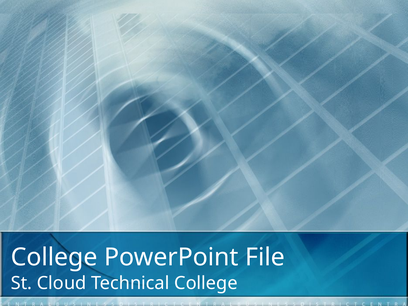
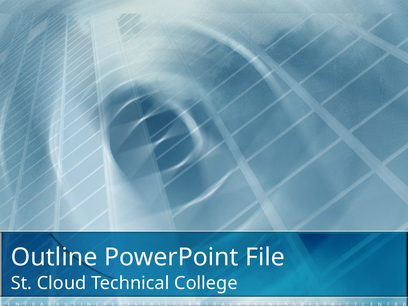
College at (54, 257): College -> Outline
